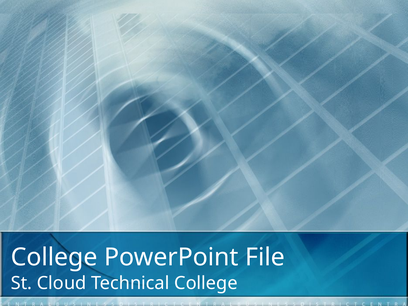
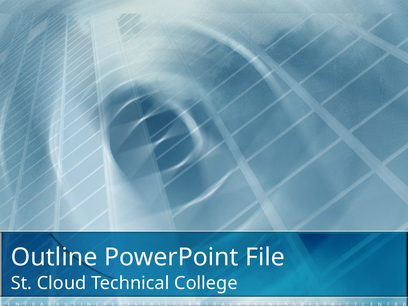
College at (54, 257): College -> Outline
